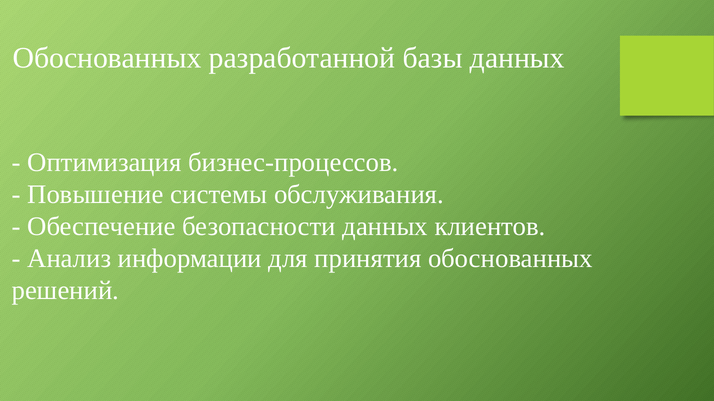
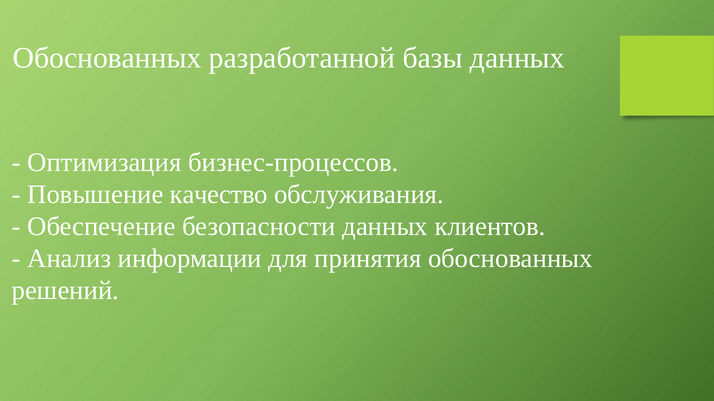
системы: системы -> качество
